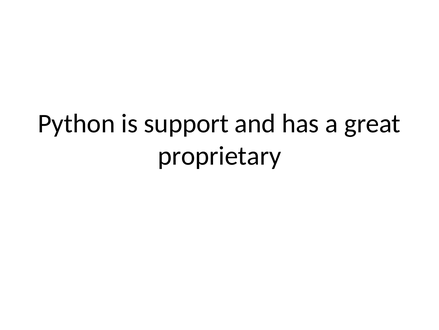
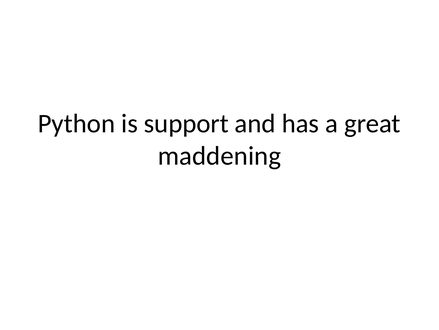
proprietary: proprietary -> maddening
